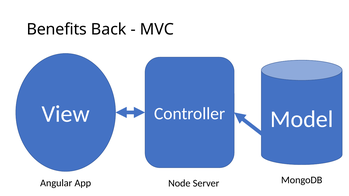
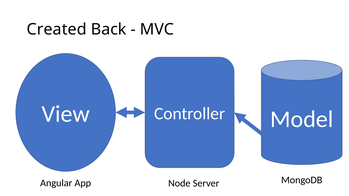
Benefits: Benefits -> Created
